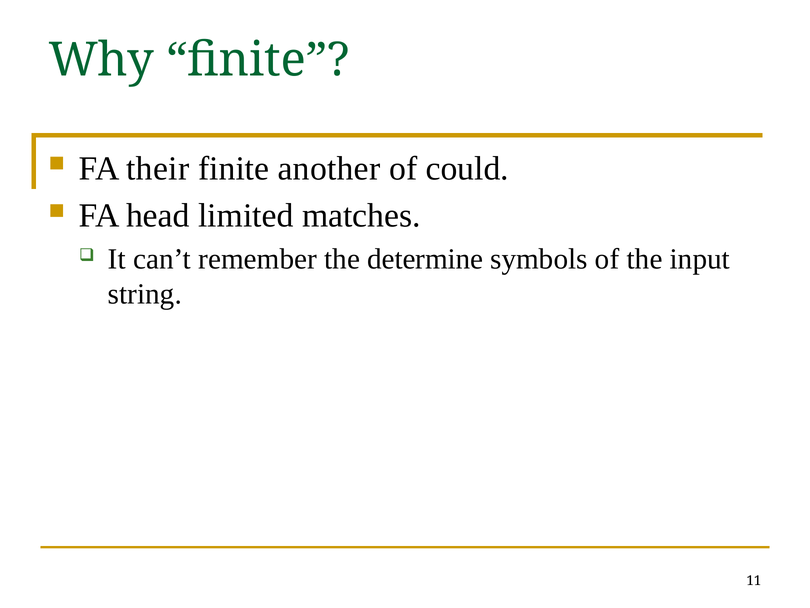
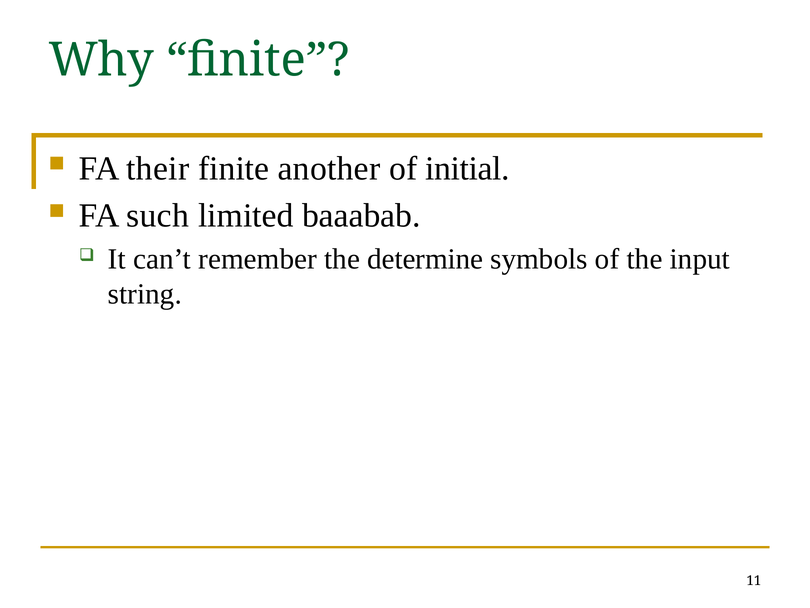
could: could -> initial
head: head -> such
matches: matches -> baaabab
